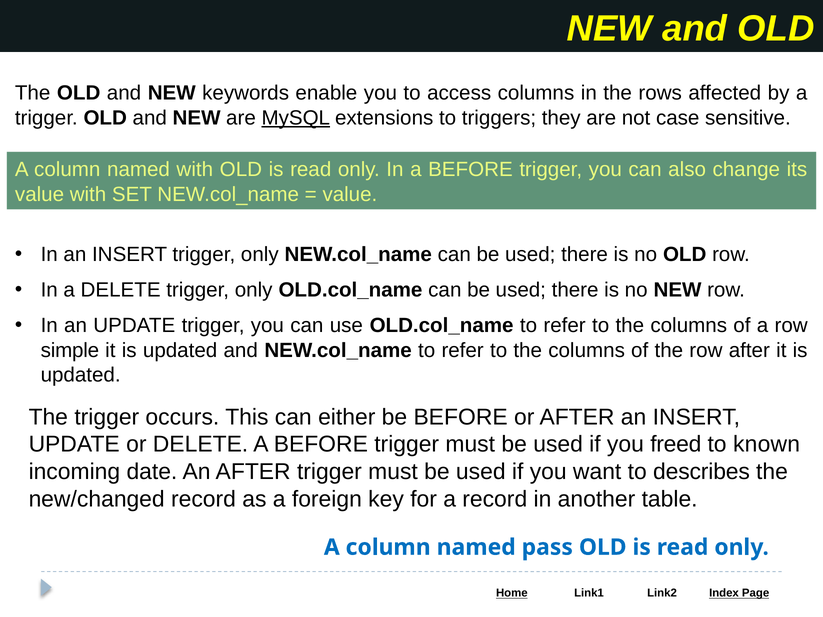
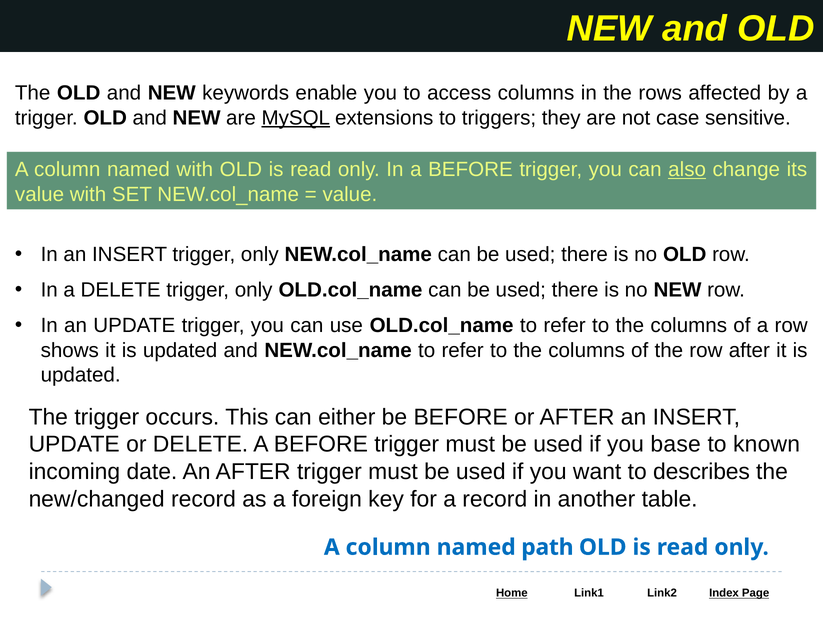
also underline: none -> present
simple: simple -> shows
freed: freed -> base
pass: pass -> path
